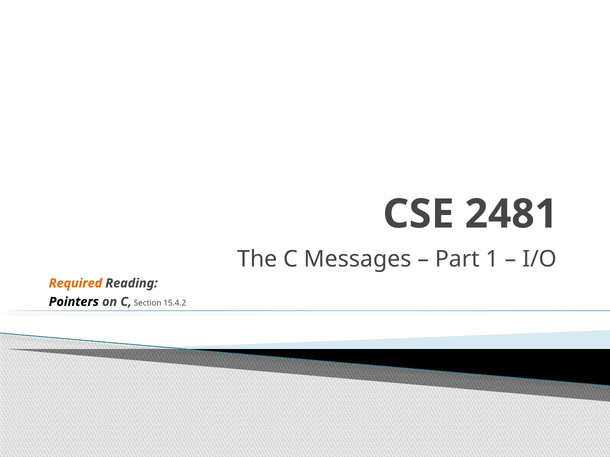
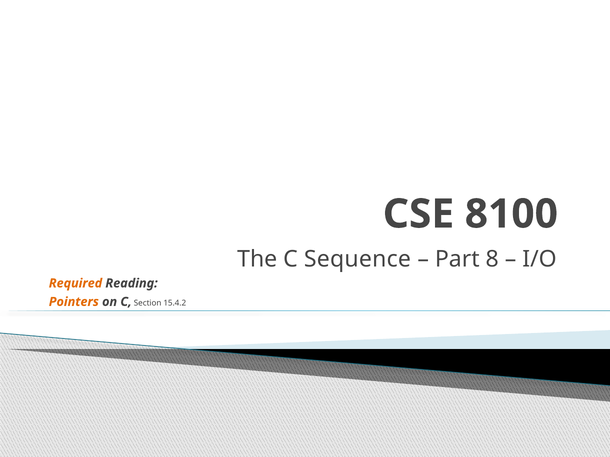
2481: 2481 -> 8100
Messages: Messages -> Sequence
1: 1 -> 8
Pointers colour: black -> orange
